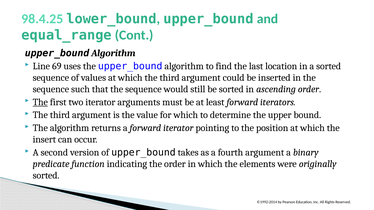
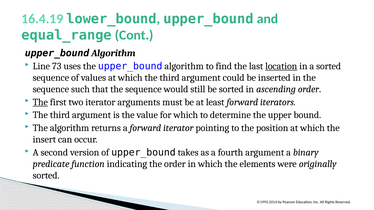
98.4.25: 98.4.25 -> 16.4.19
69: 69 -> 73
location underline: none -> present
